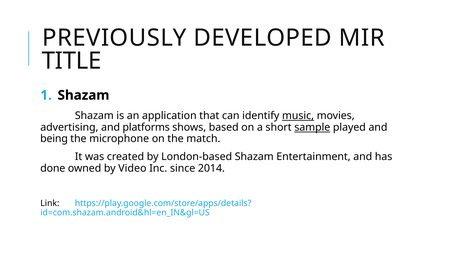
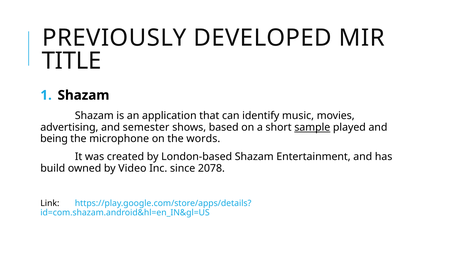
music underline: present -> none
platforms: platforms -> semester
match: match -> words
done: done -> build
2014: 2014 -> 2078
